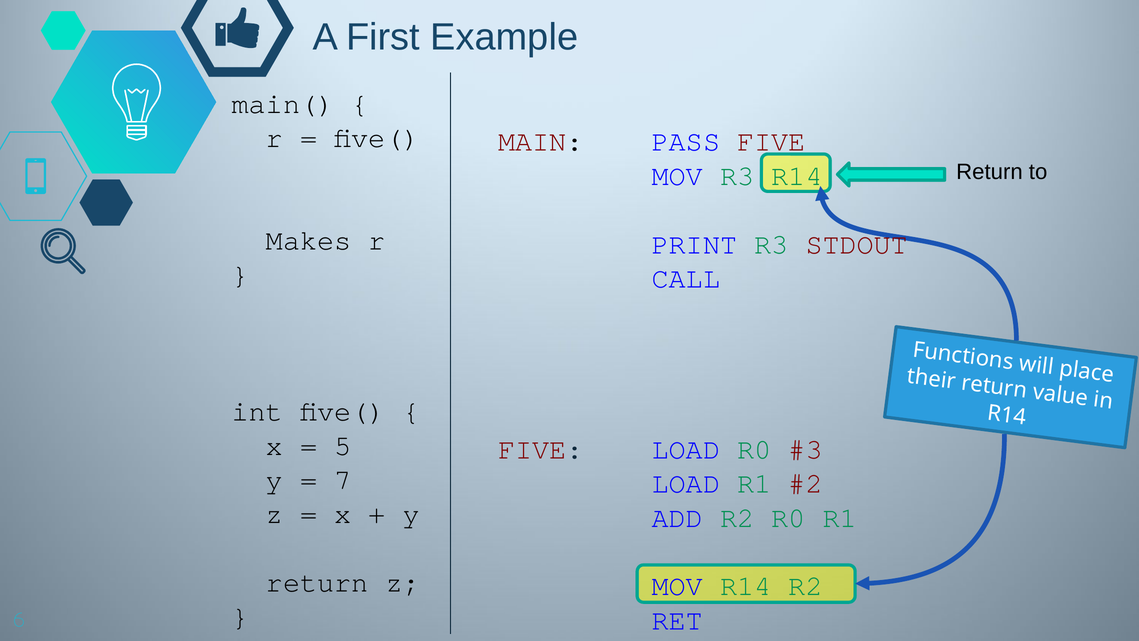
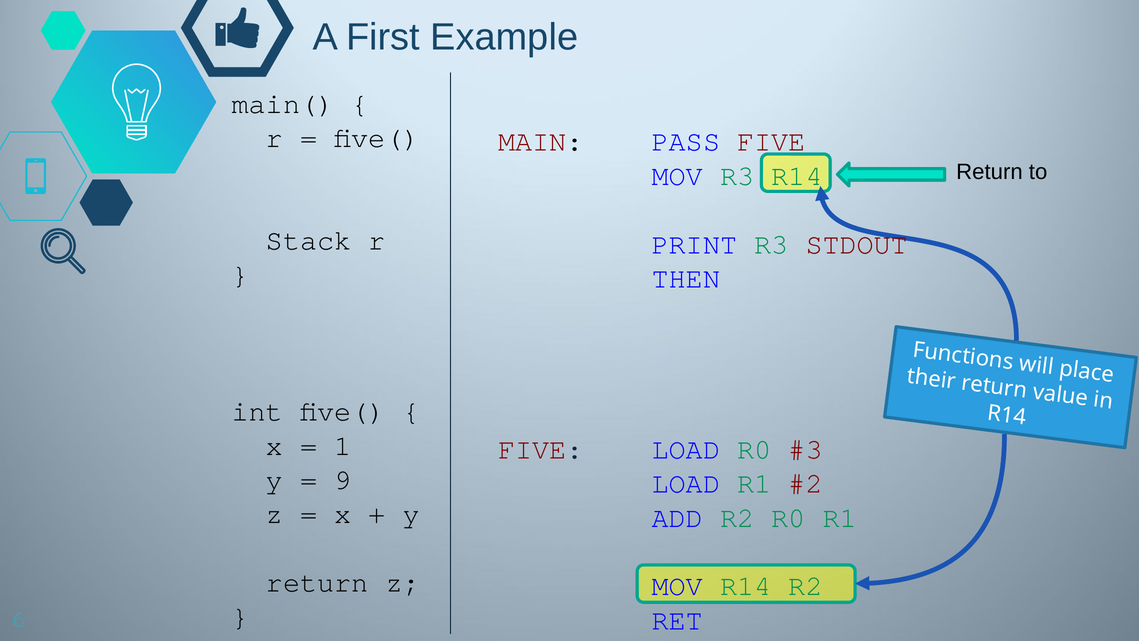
Makes: Makes -> Stack
CALL: CALL -> THEN
5: 5 -> 1
7: 7 -> 9
